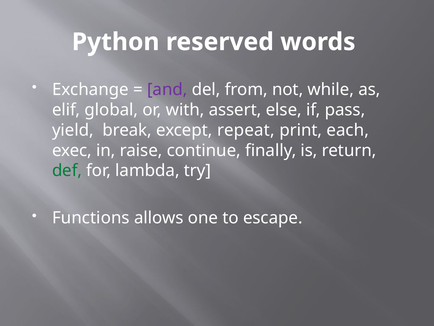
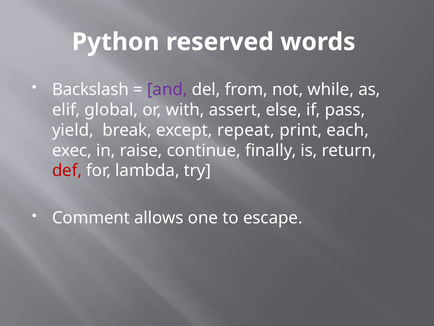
Exchange: Exchange -> Backslash
def colour: green -> red
Functions: Functions -> Comment
